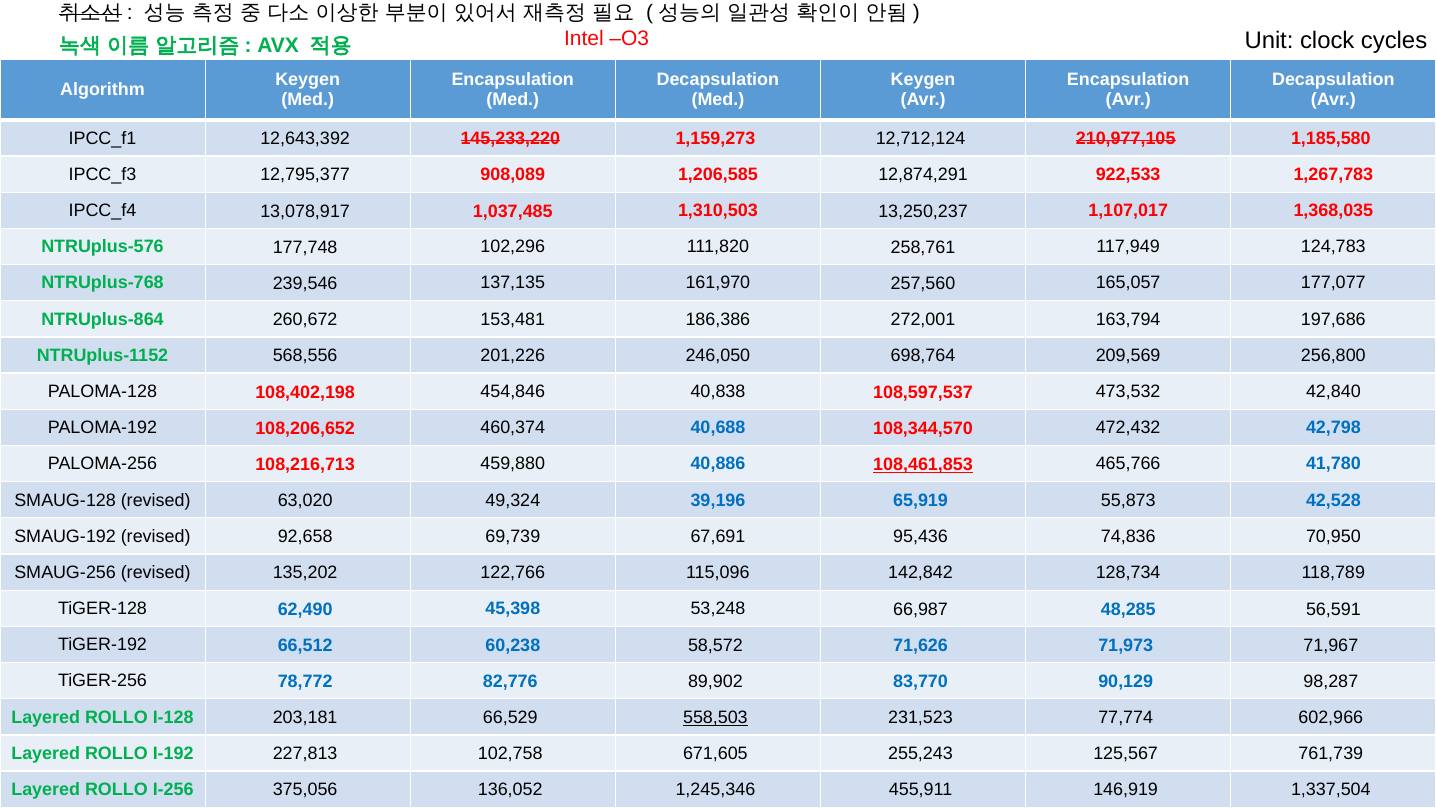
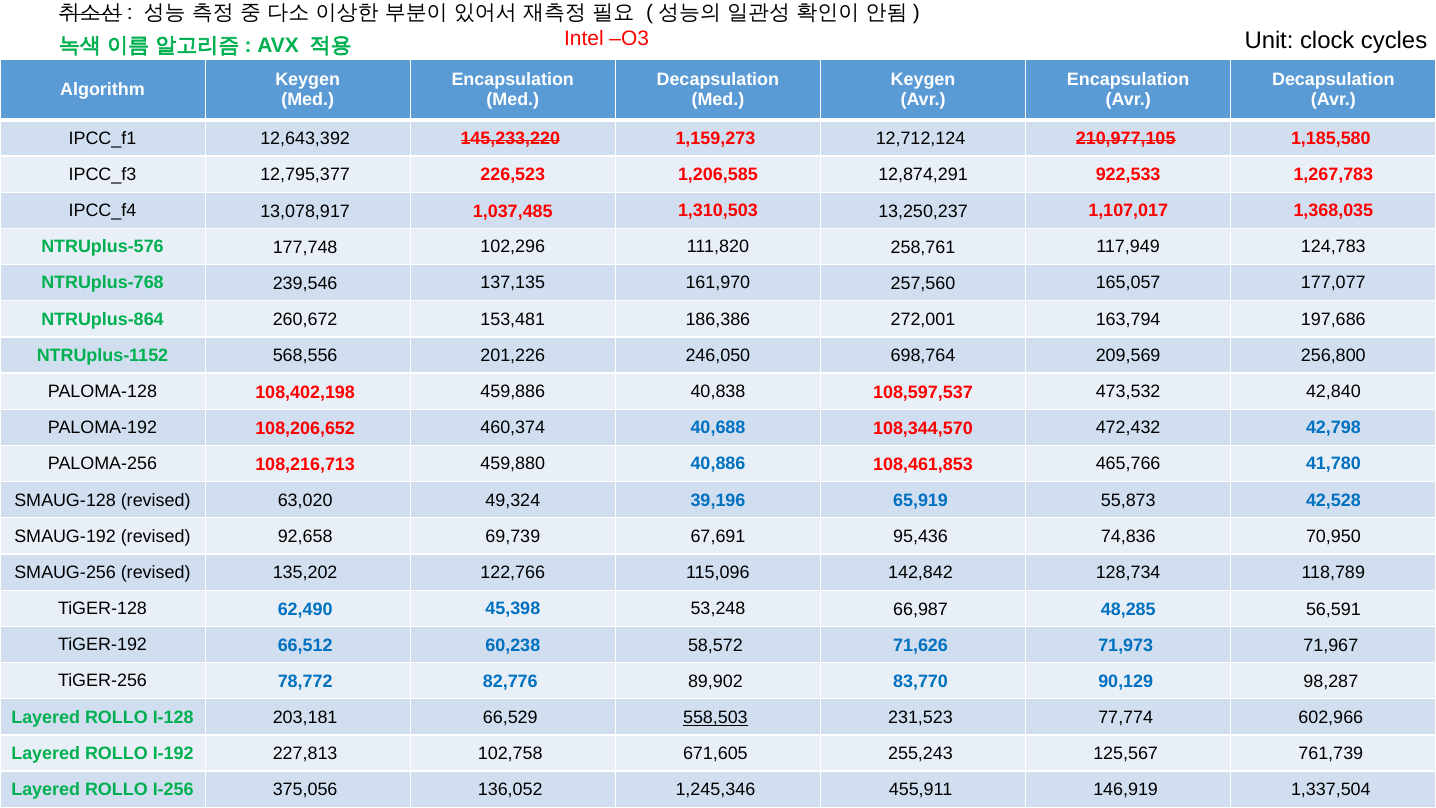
908,089: 908,089 -> 226,523
454,846: 454,846 -> 459,886
108,461,853 underline: present -> none
